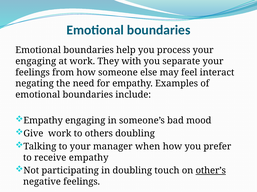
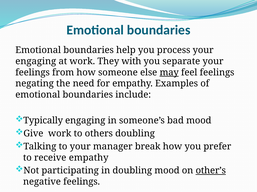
may underline: none -> present
feel interact: interact -> feelings
Empathy at (43, 121): Empathy -> Typically
when: when -> break
doubling touch: touch -> mood
